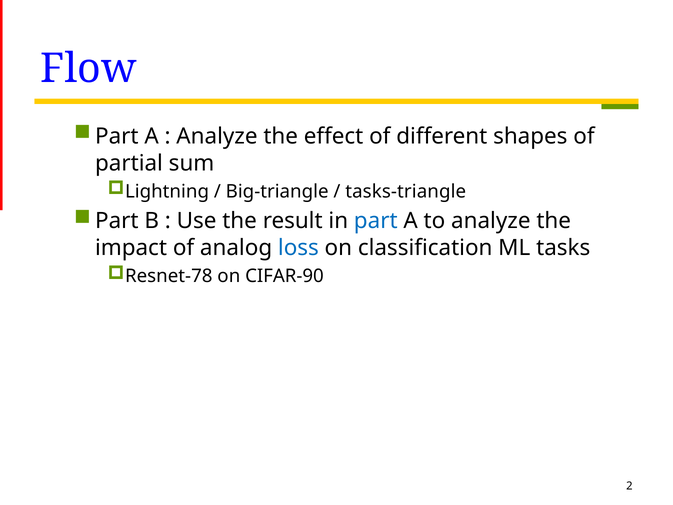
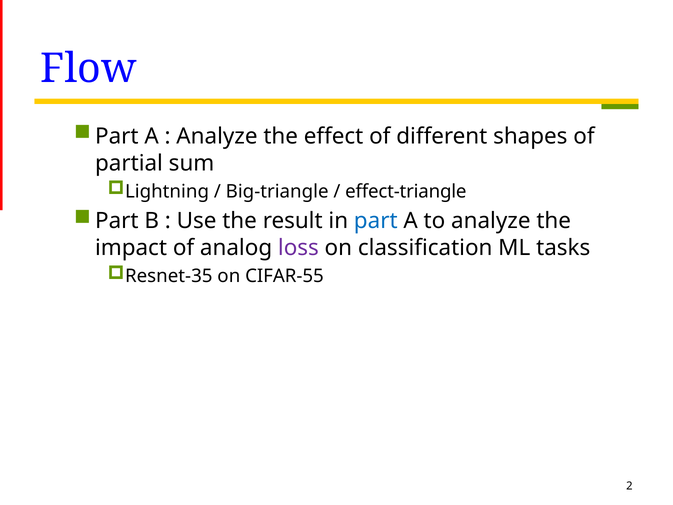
tasks-triangle: tasks-triangle -> effect-triangle
loss colour: blue -> purple
Resnet-78: Resnet-78 -> Resnet-35
CIFAR-90: CIFAR-90 -> CIFAR-55
